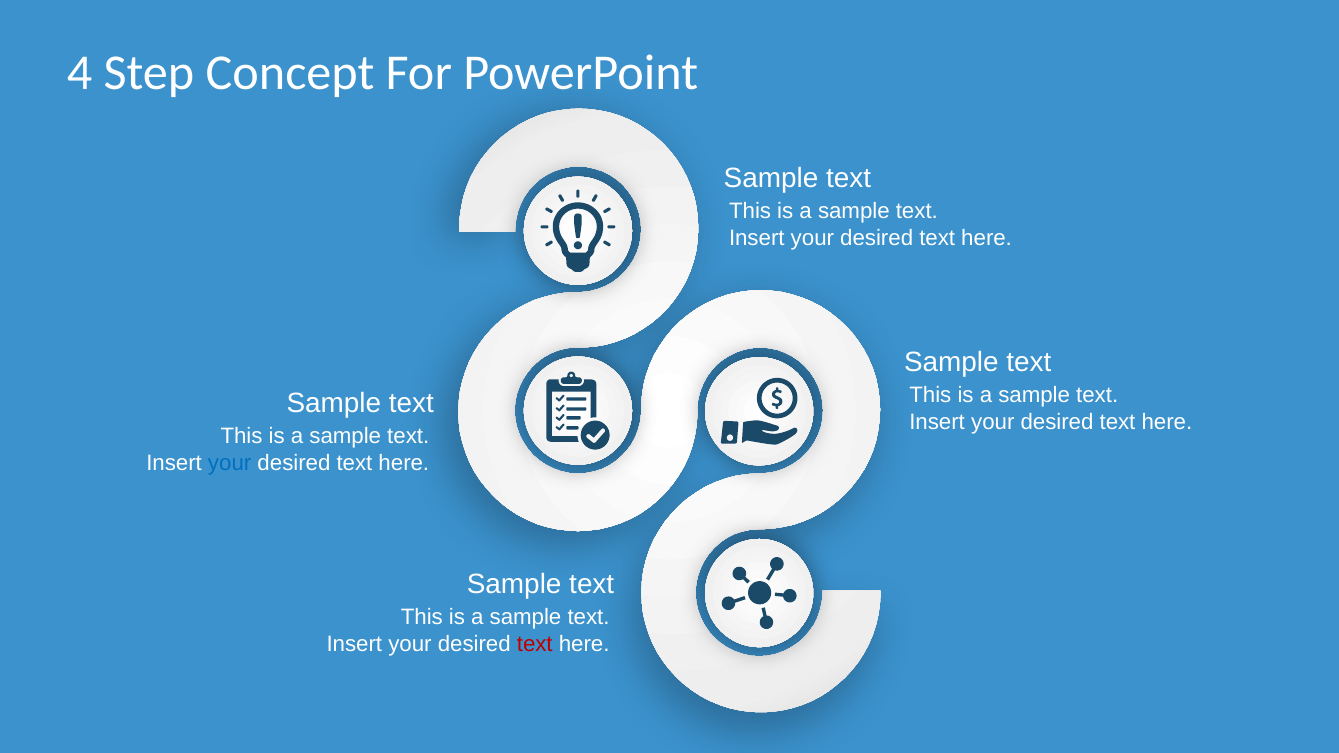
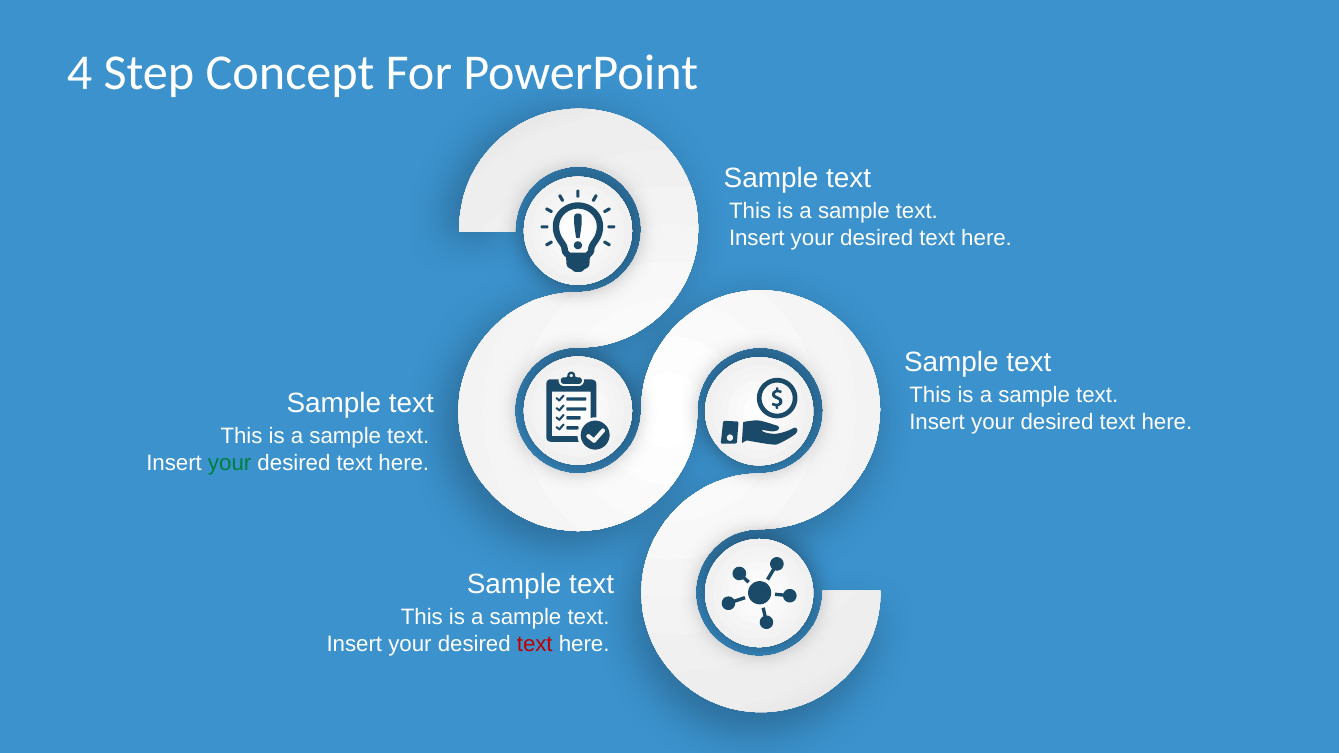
your at (230, 463) colour: blue -> green
